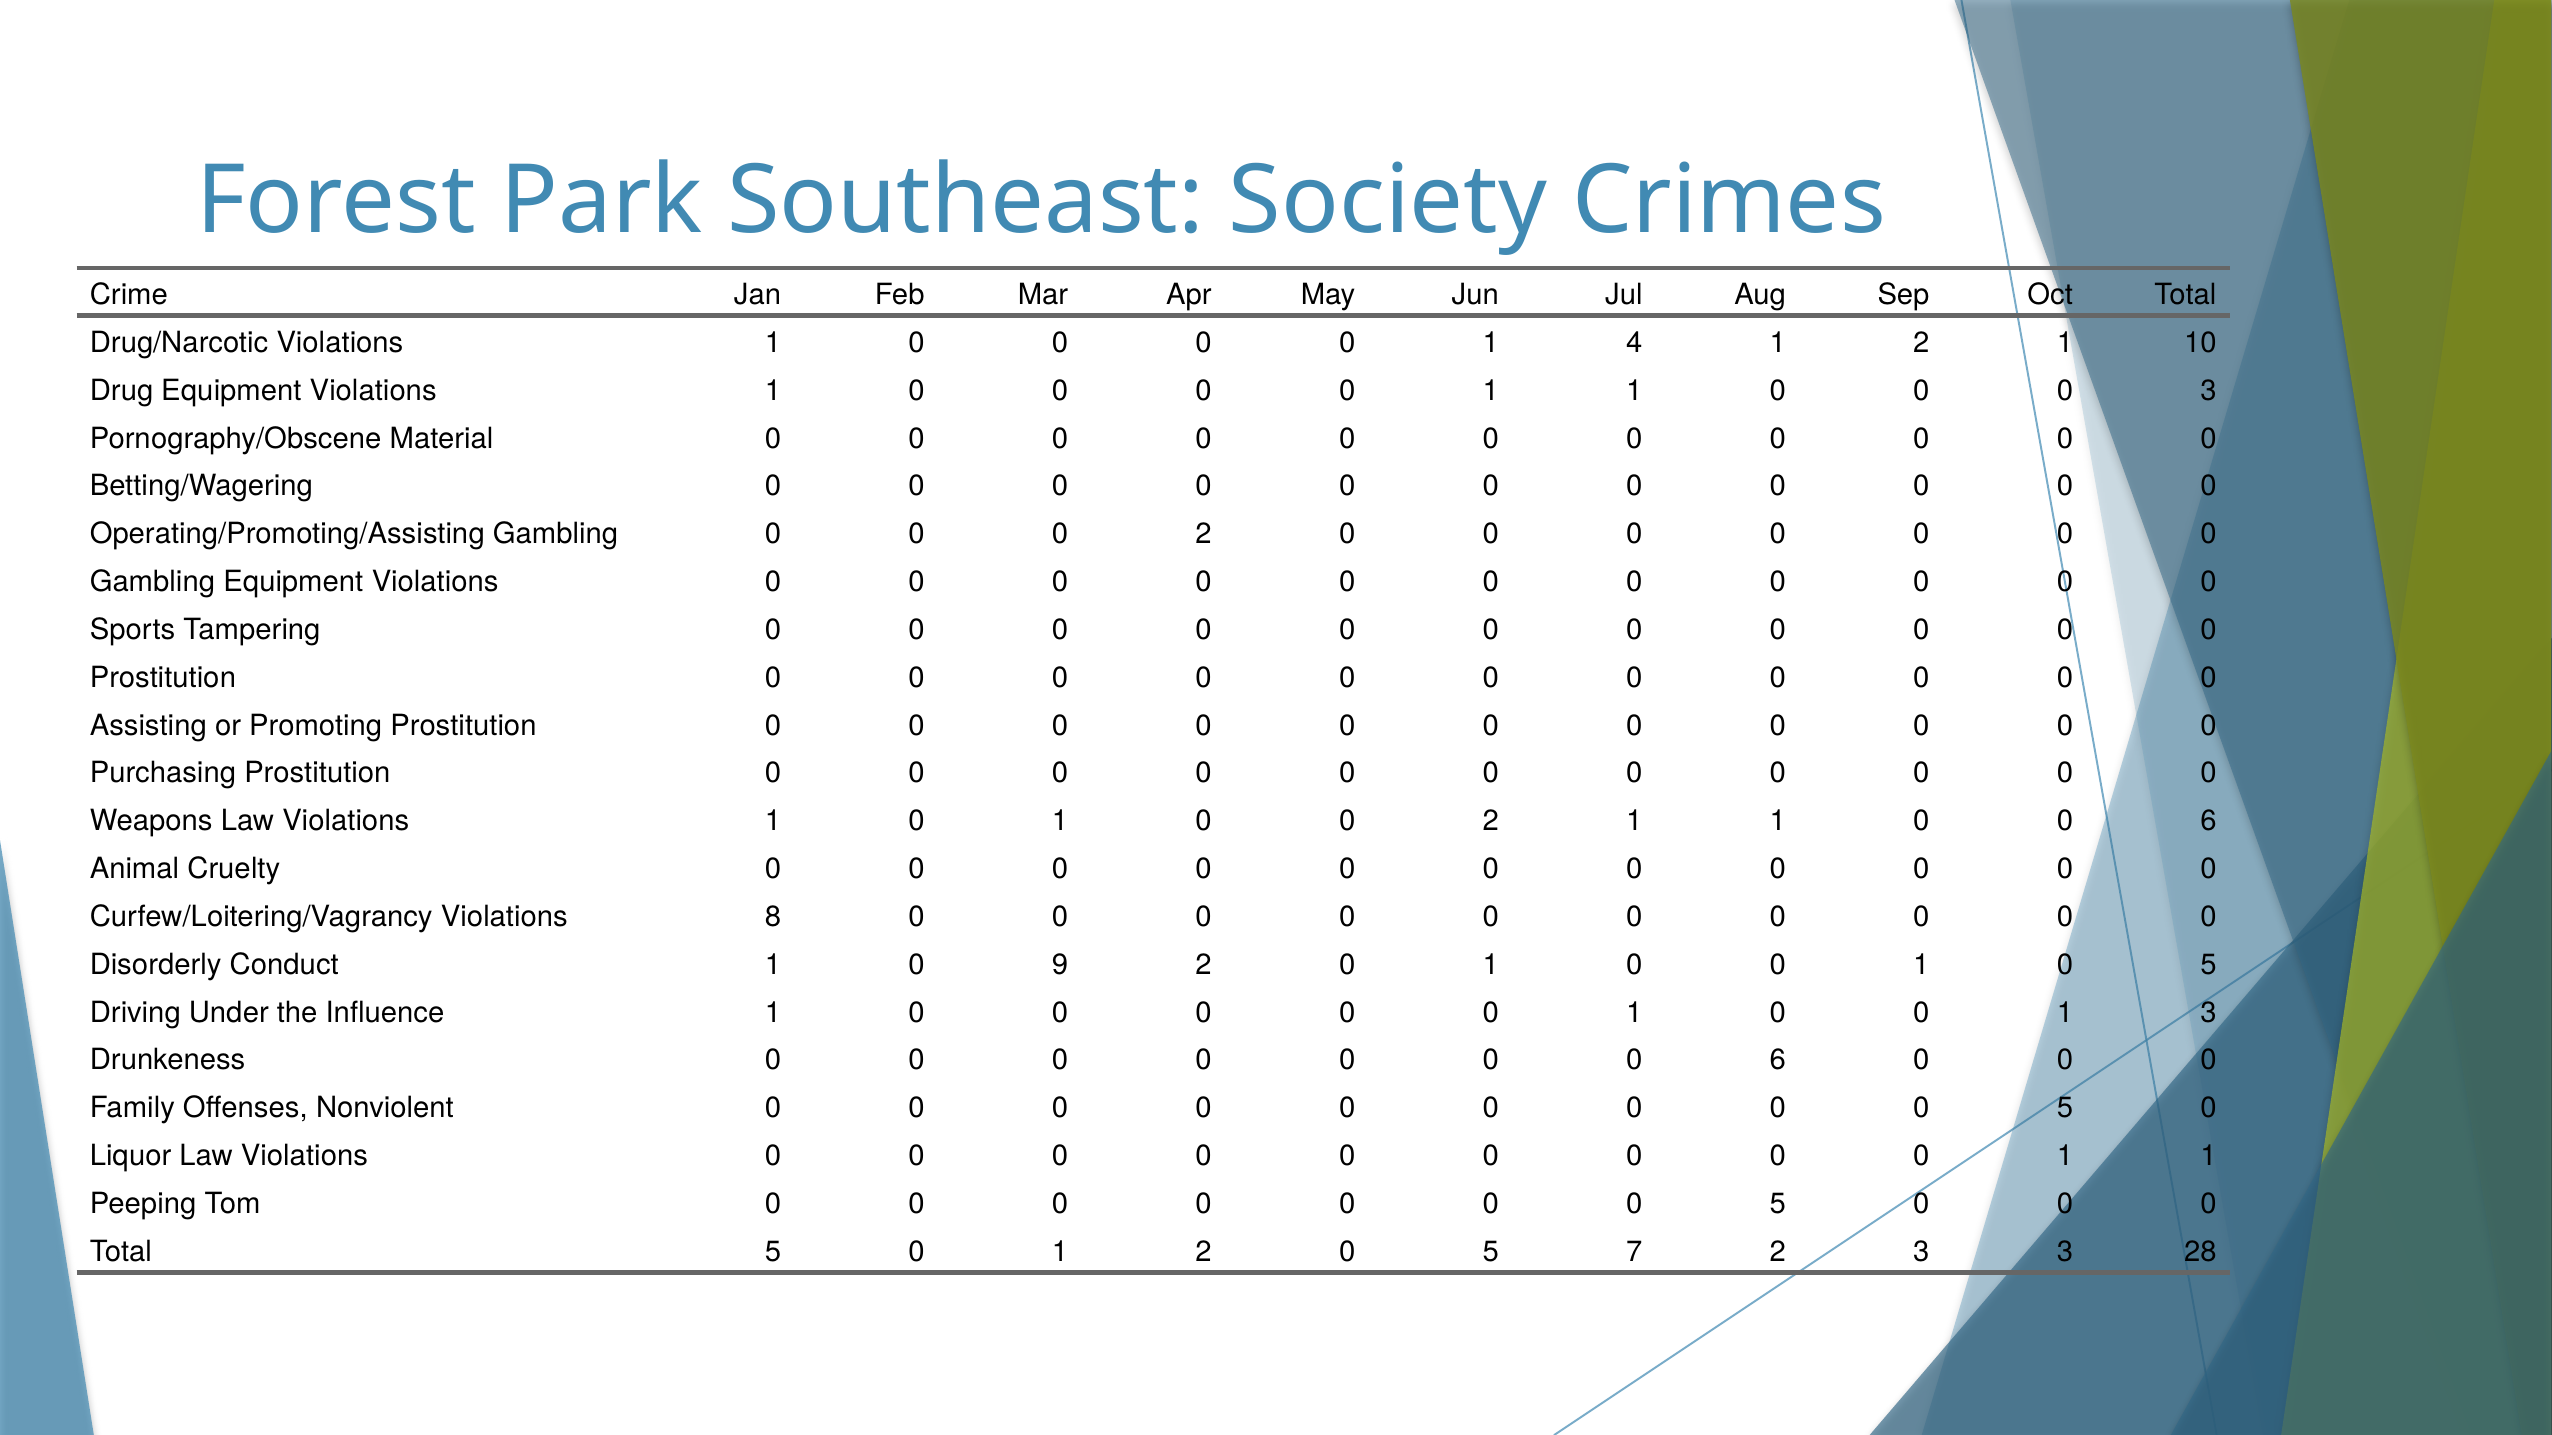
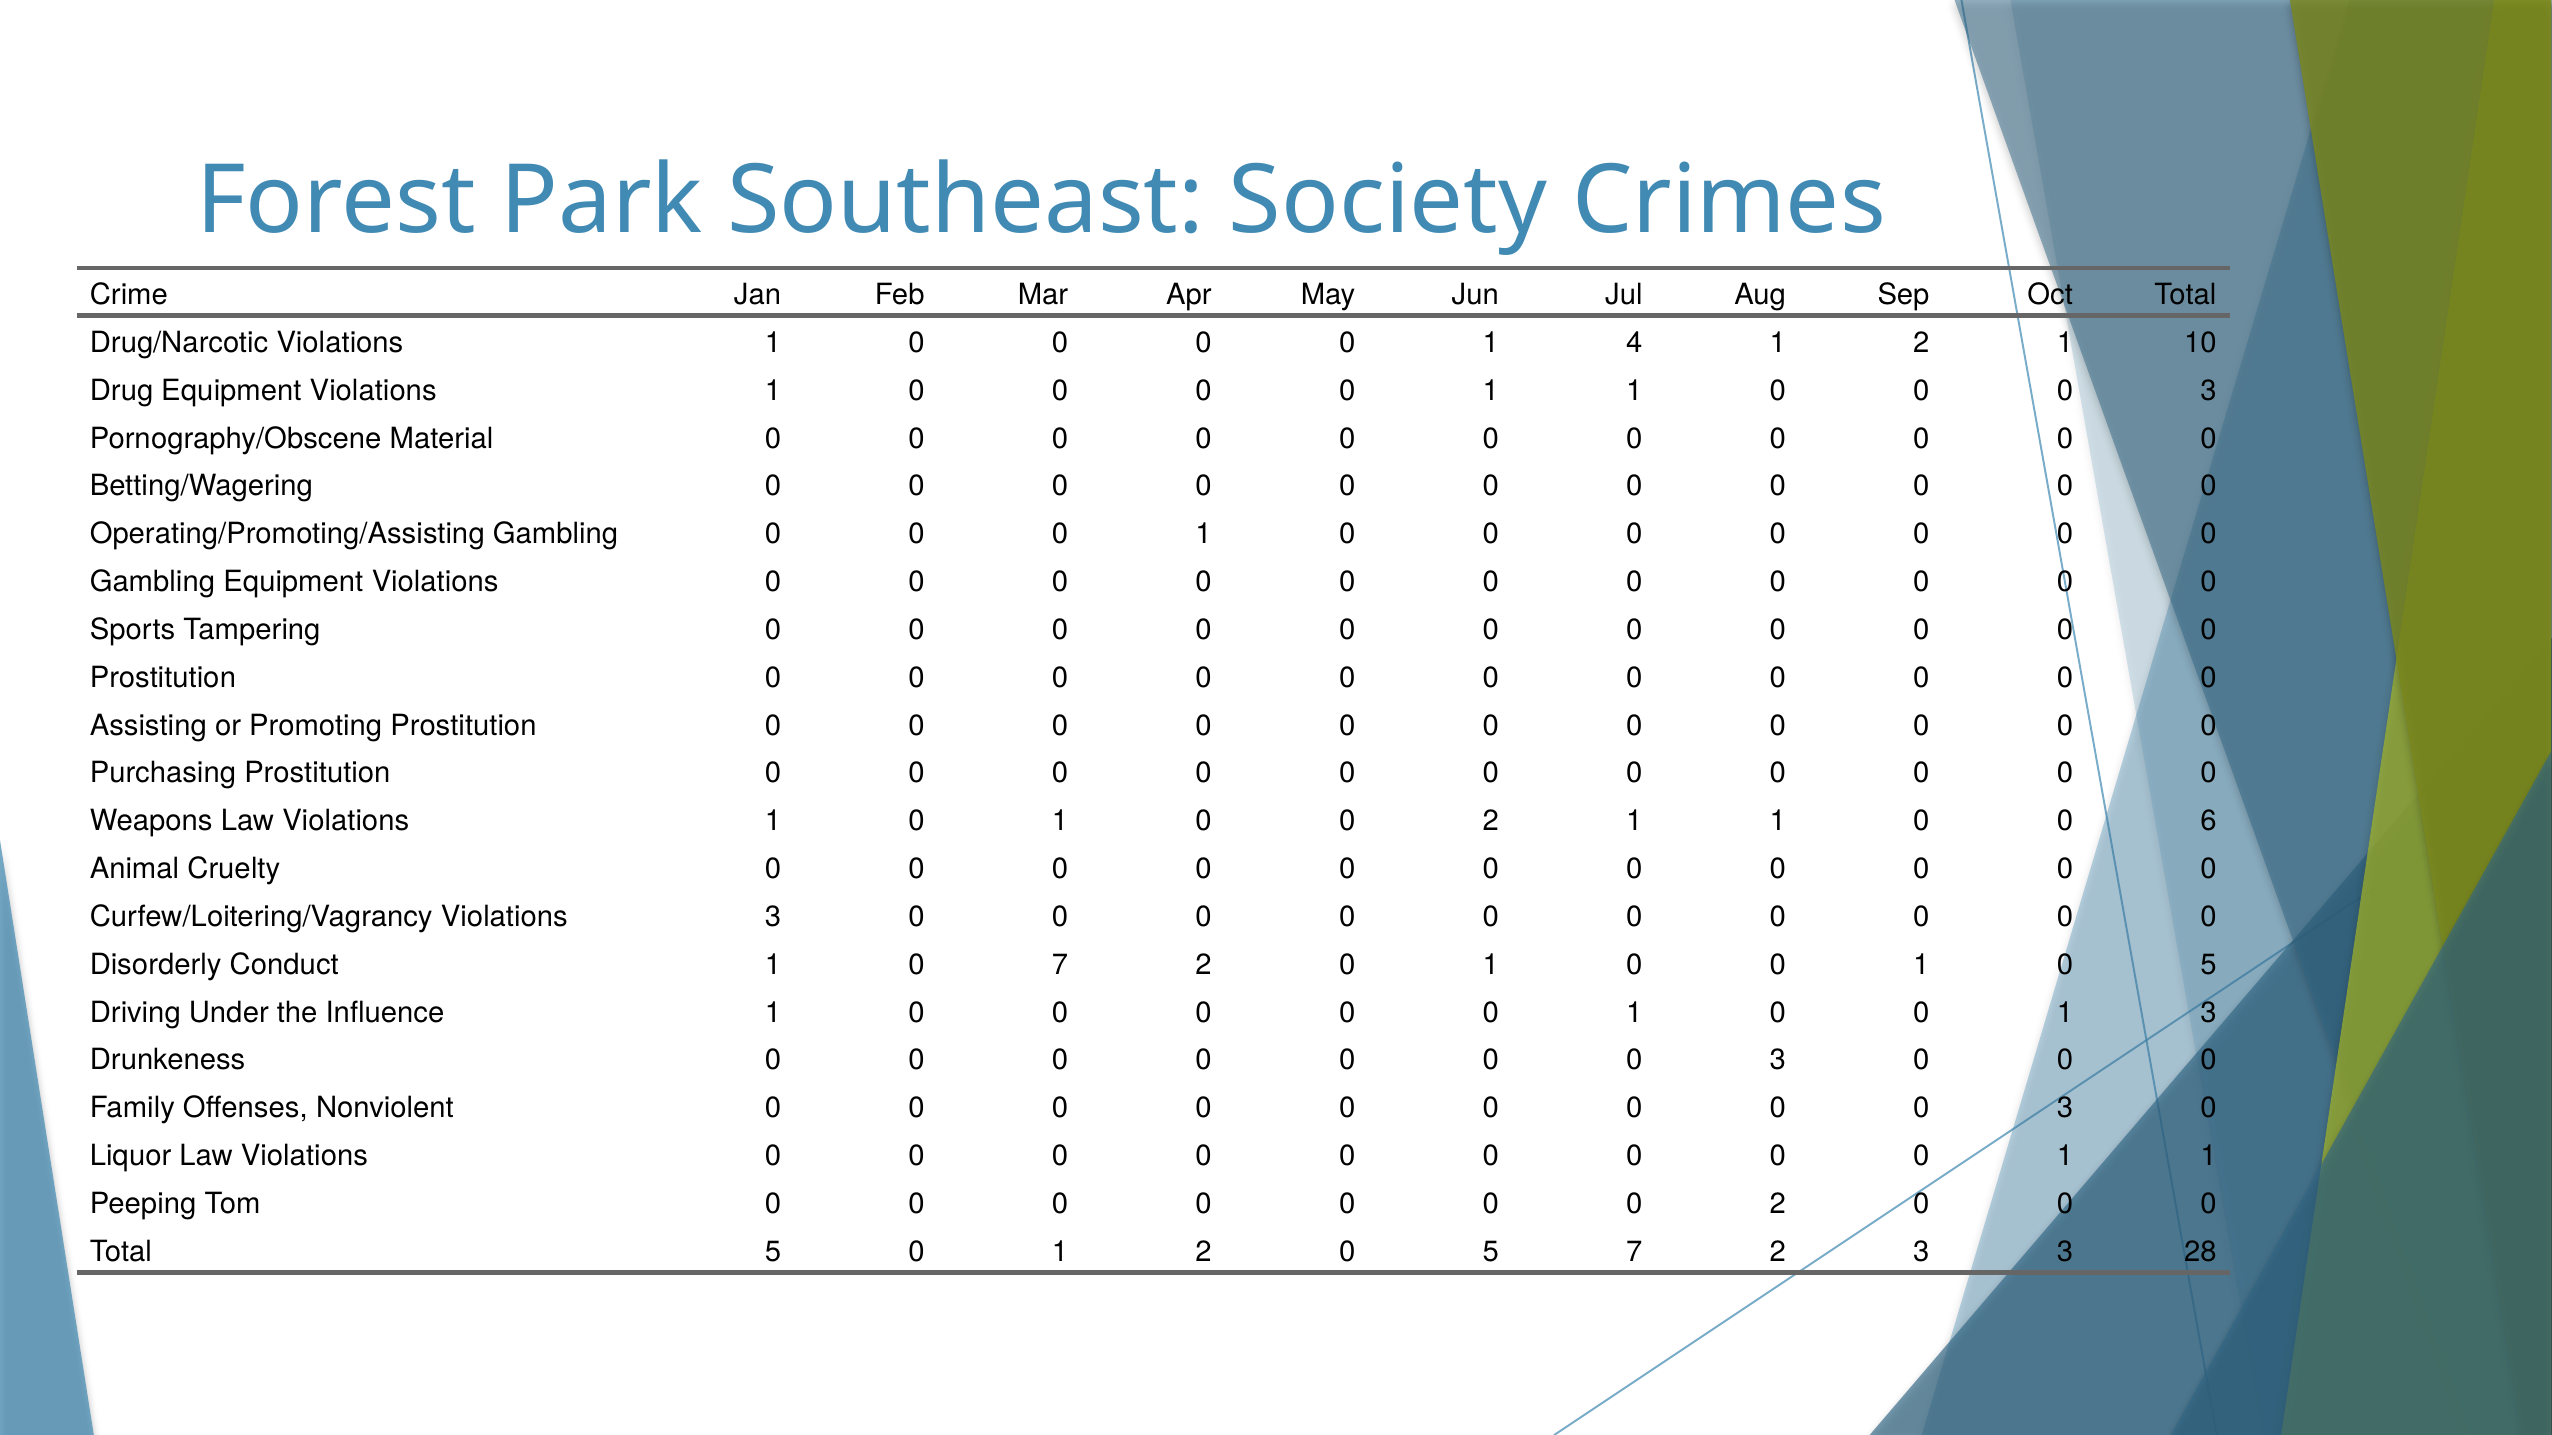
2 at (1204, 534): 2 -> 1
Violations 8: 8 -> 3
0 9: 9 -> 7
6 at (1778, 1061): 6 -> 3
5 at (2065, 1108): 5 -> 3
5 at (1778, 1204): 5 -> 2
